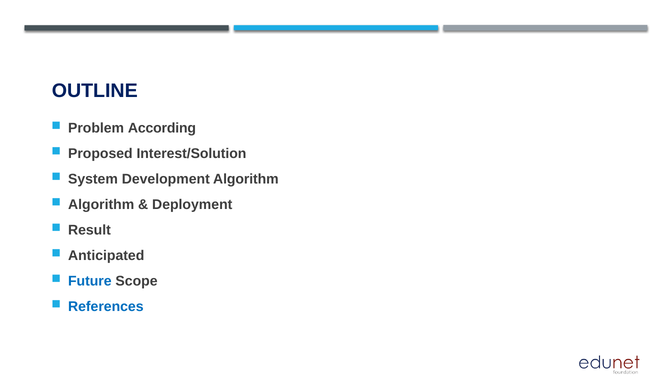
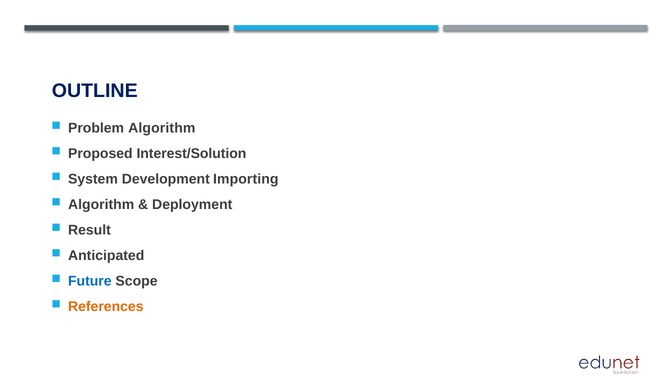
Problem According: According -> Algorithm
Development Algorithm: Algorithm -> Importing
References colour: blue -> orange
